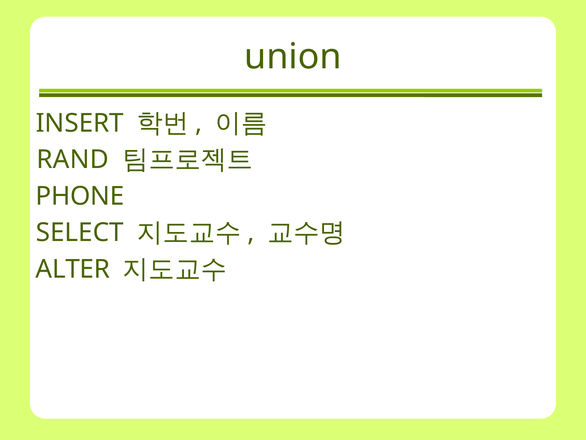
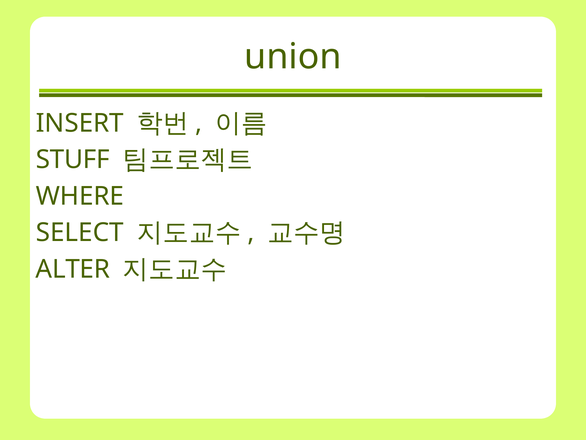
RAND: RAND -> STUFF
PHONE: PHONE -> WHERE
